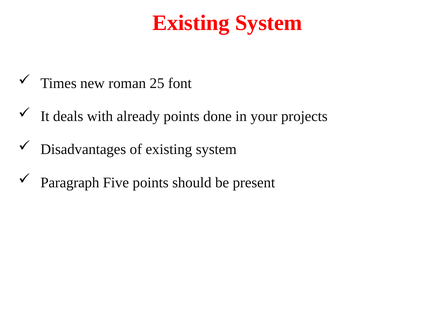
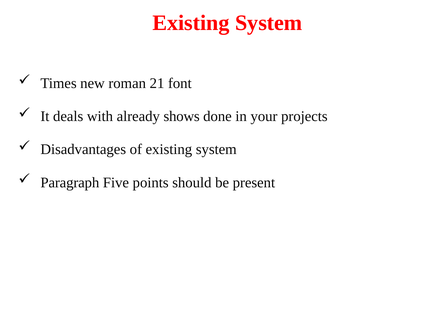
25: 25 -> 21
already points: points -> shows
